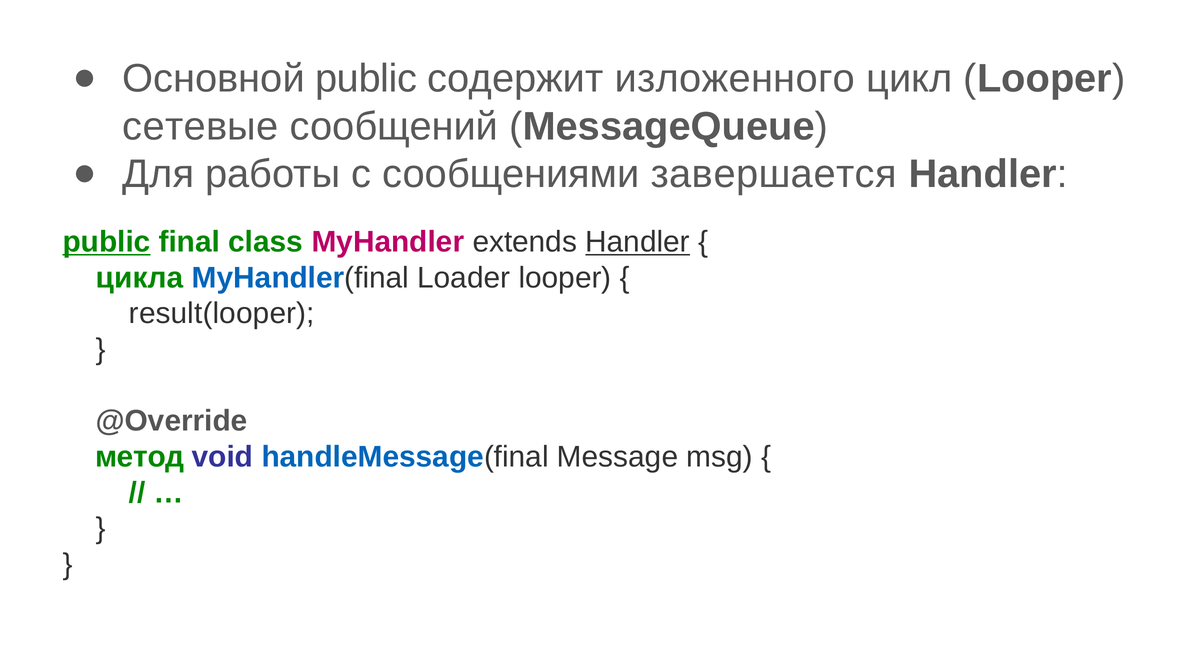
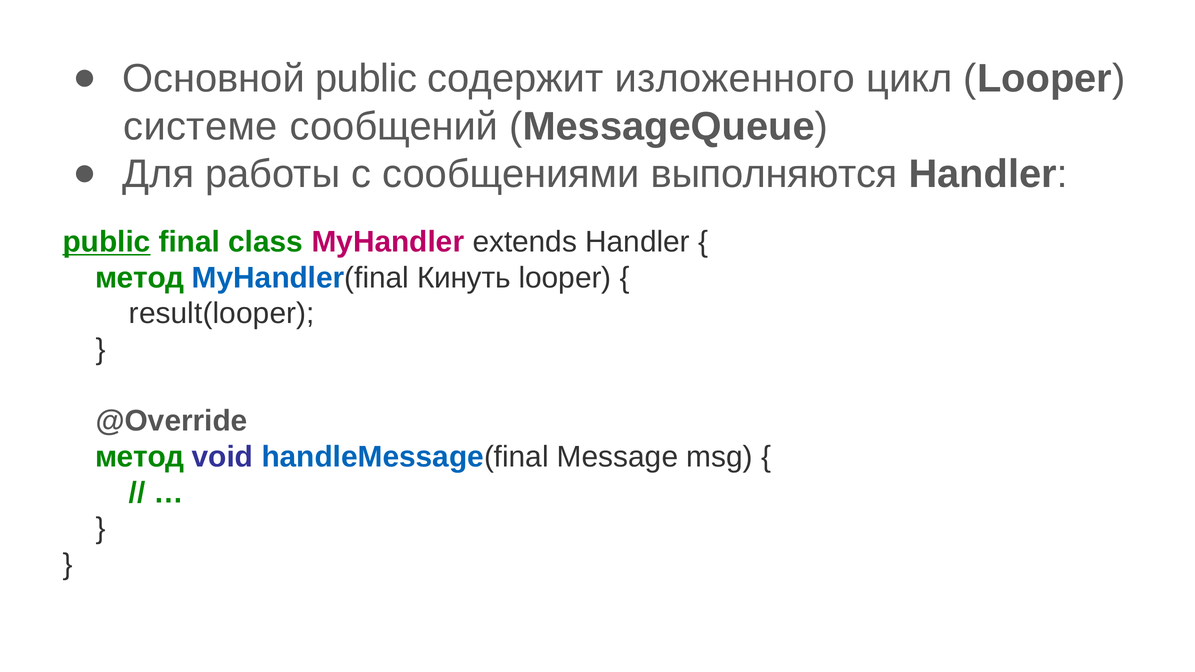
сетевые: сетевые -> системе
завершается: завершается -> выполняются
Handler at (638, 242) underline: present -> none
цикла at (140, 278): цикла -> метод
Loader: Loader -> Кинуть
